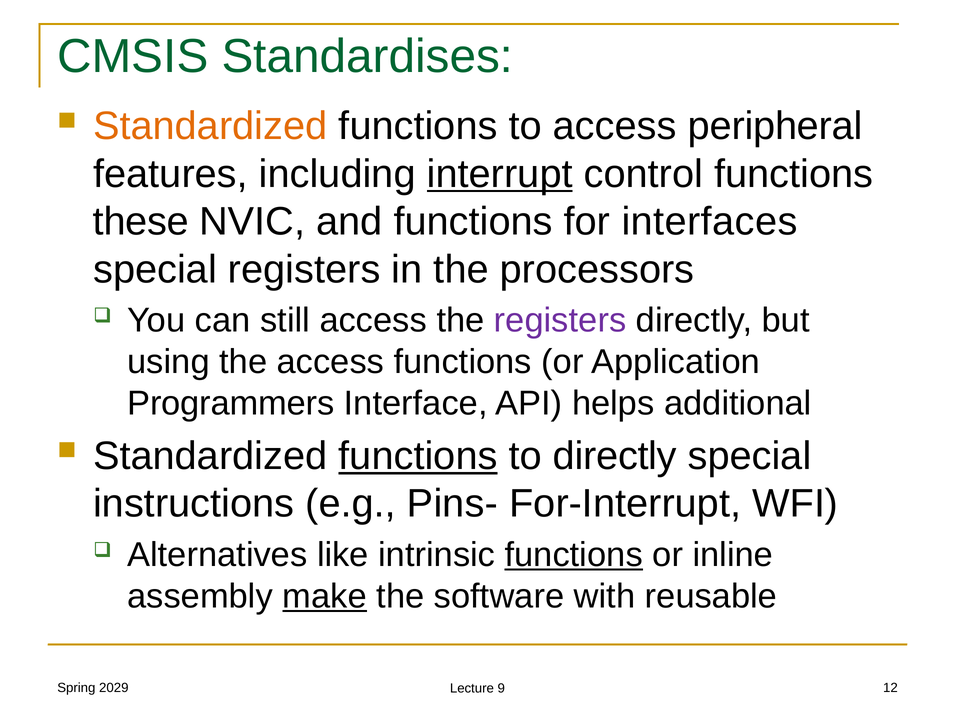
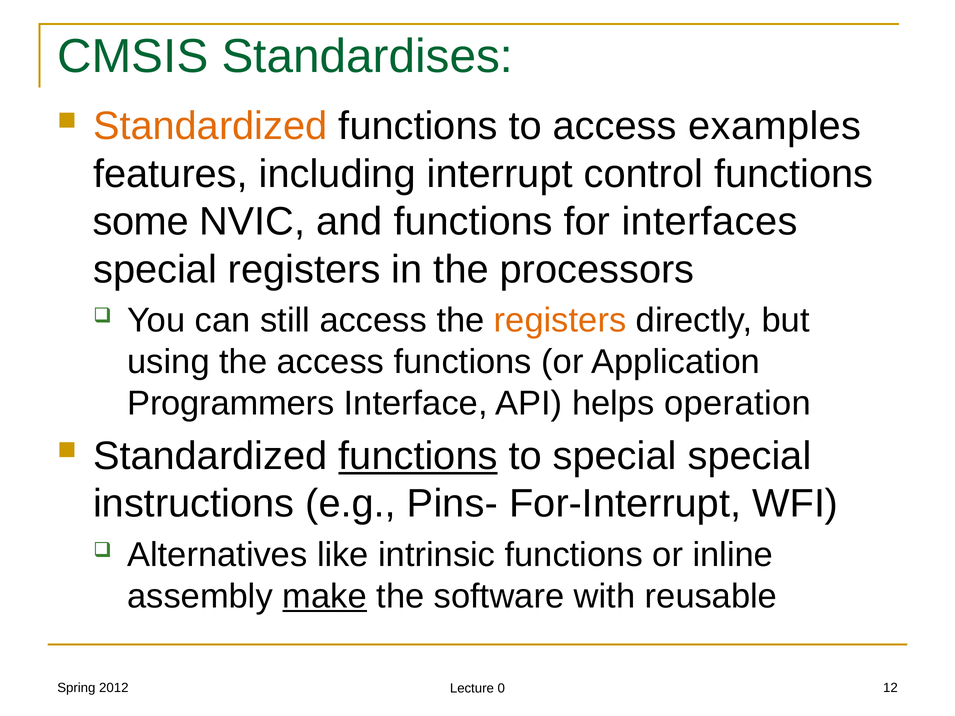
peripheral: peripheral -> examples
interrupt underline: present -> none
these: these -> some
registers at (560, 321) colour: purple -> orange
additional: additional -> operation
to directly: directly -> special
functions at (574, 555) underline: present -> none
2029: 2029 -> 2012
9: 9 -> 0
